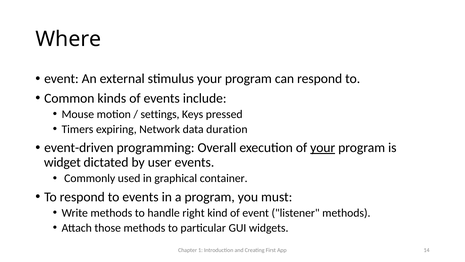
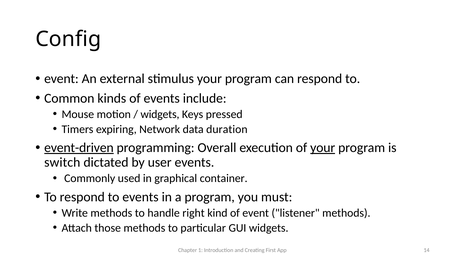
Where: Where -> Config
settings at (160, 114): settings -> widgets
event-driven underline: none -> present
widget: widget -> switch
